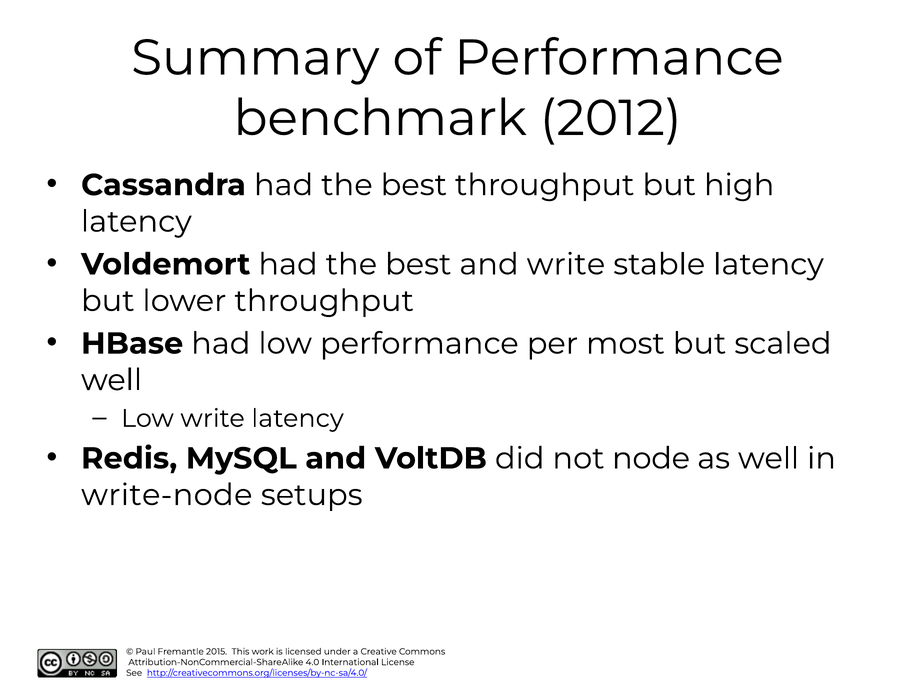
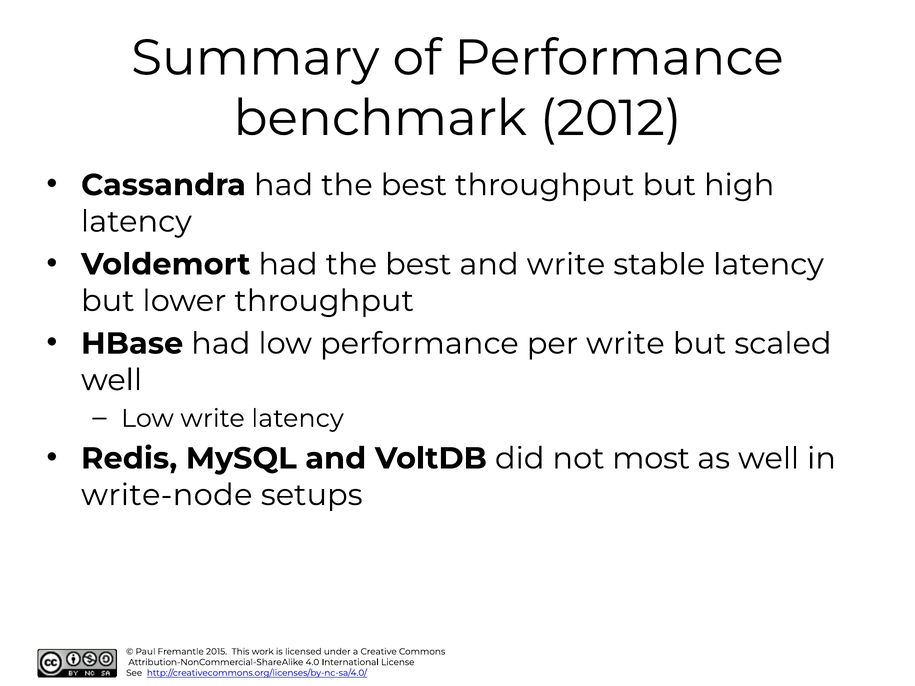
per most: most -> write
node: node -> most
